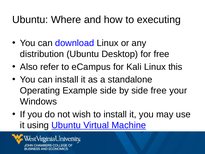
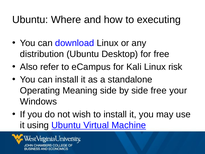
this: this -> risk
Example: Example -> Meaning
